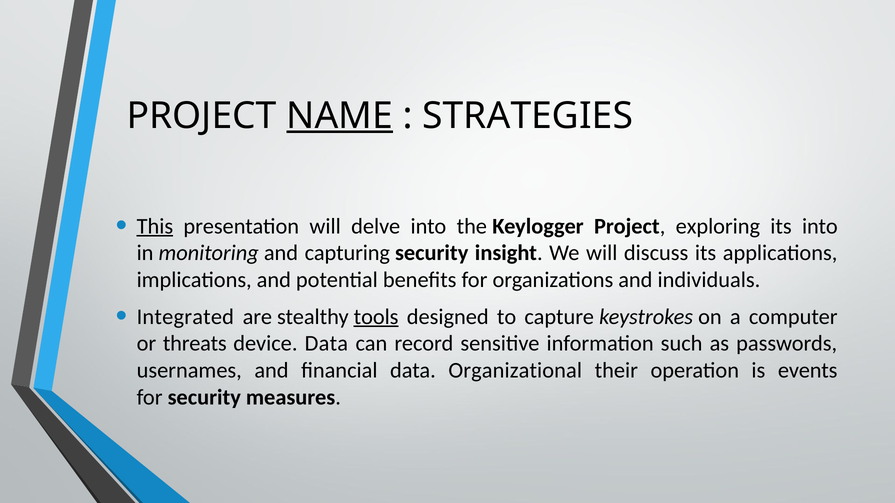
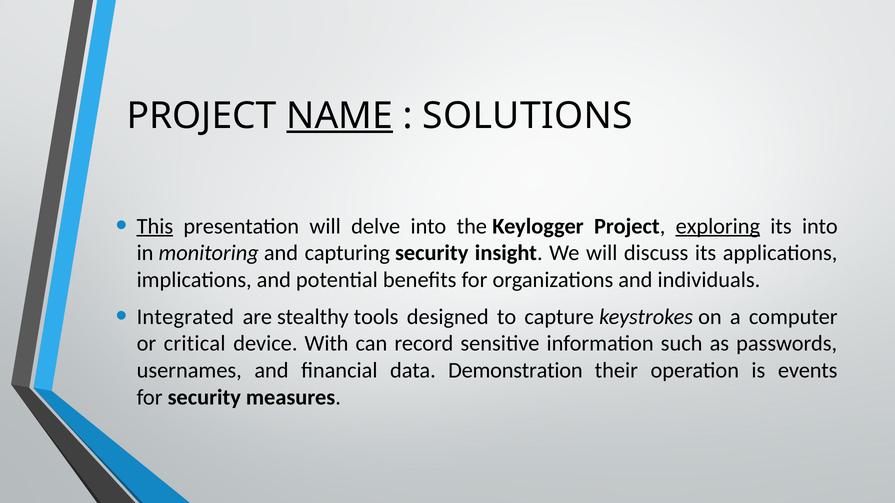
STRATEGIES: STRATEGIES -> SOLUTIONS
exploring underline: none -> present
tools underline: present -> none
threats: threats -> critical
device Data: Data -> With
Organizational: Organizational -> Demonstration
